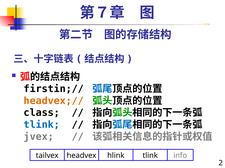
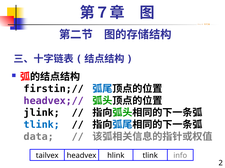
headvex;// colour: orange -> purple
class: class -> jlink
jvex: jvex -> data
